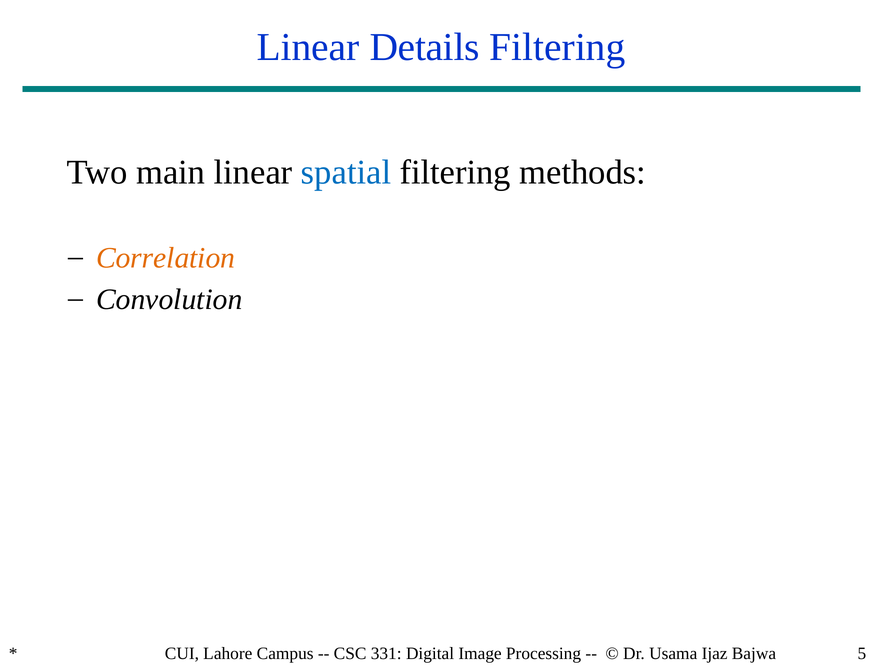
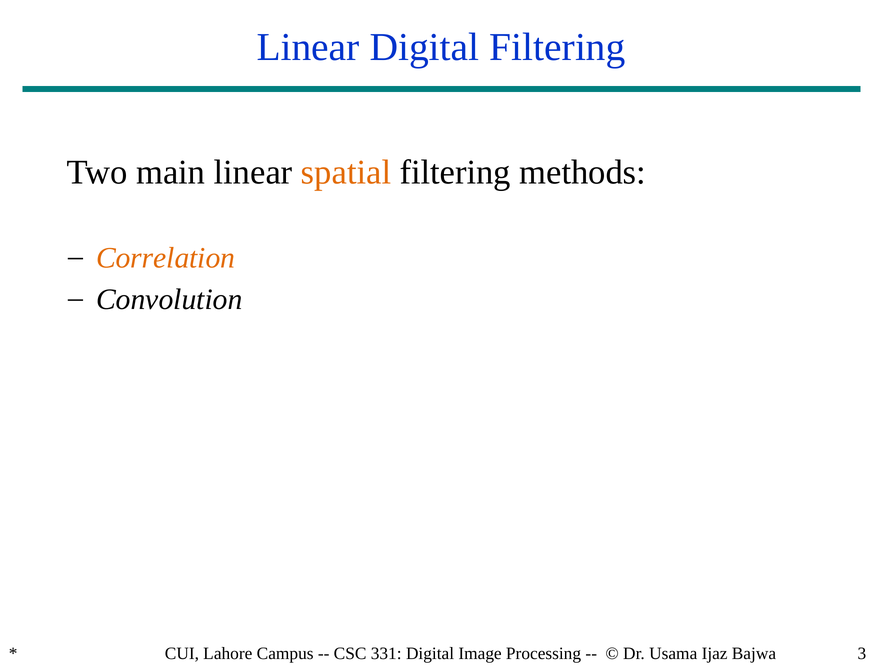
Linear Details: Details -> Digital
spatial colour: blue -> orange
5: 5 -> 3
